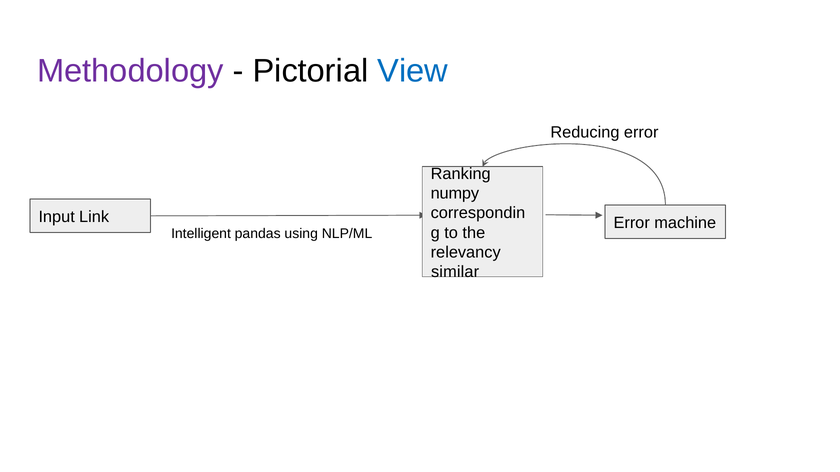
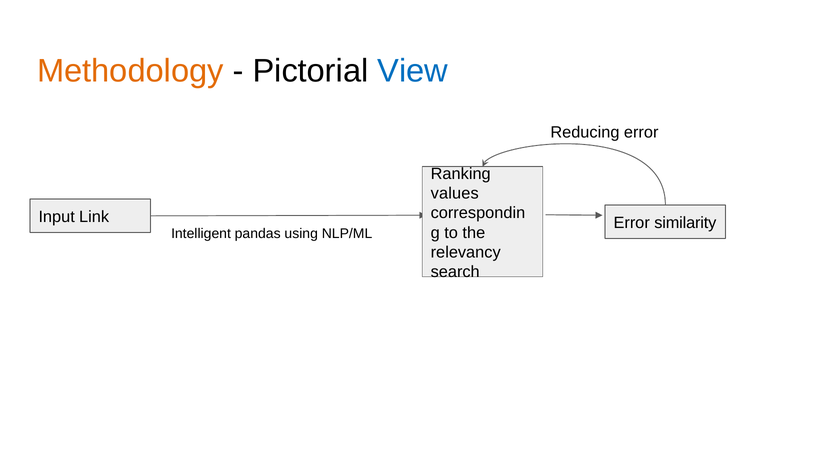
Methodology colour: purple -> orange
numpy: numpy -> values
machine: machine -> similarity
similar: similar -> search
